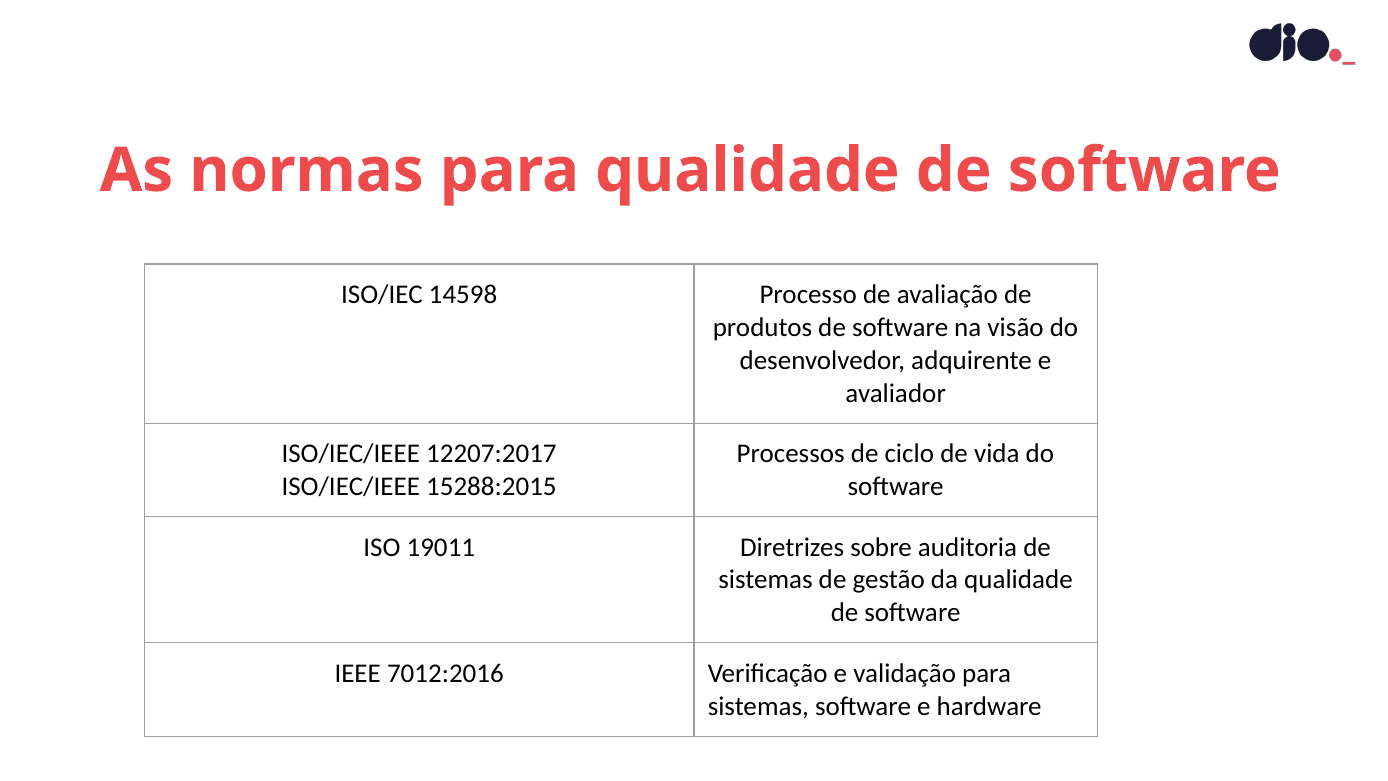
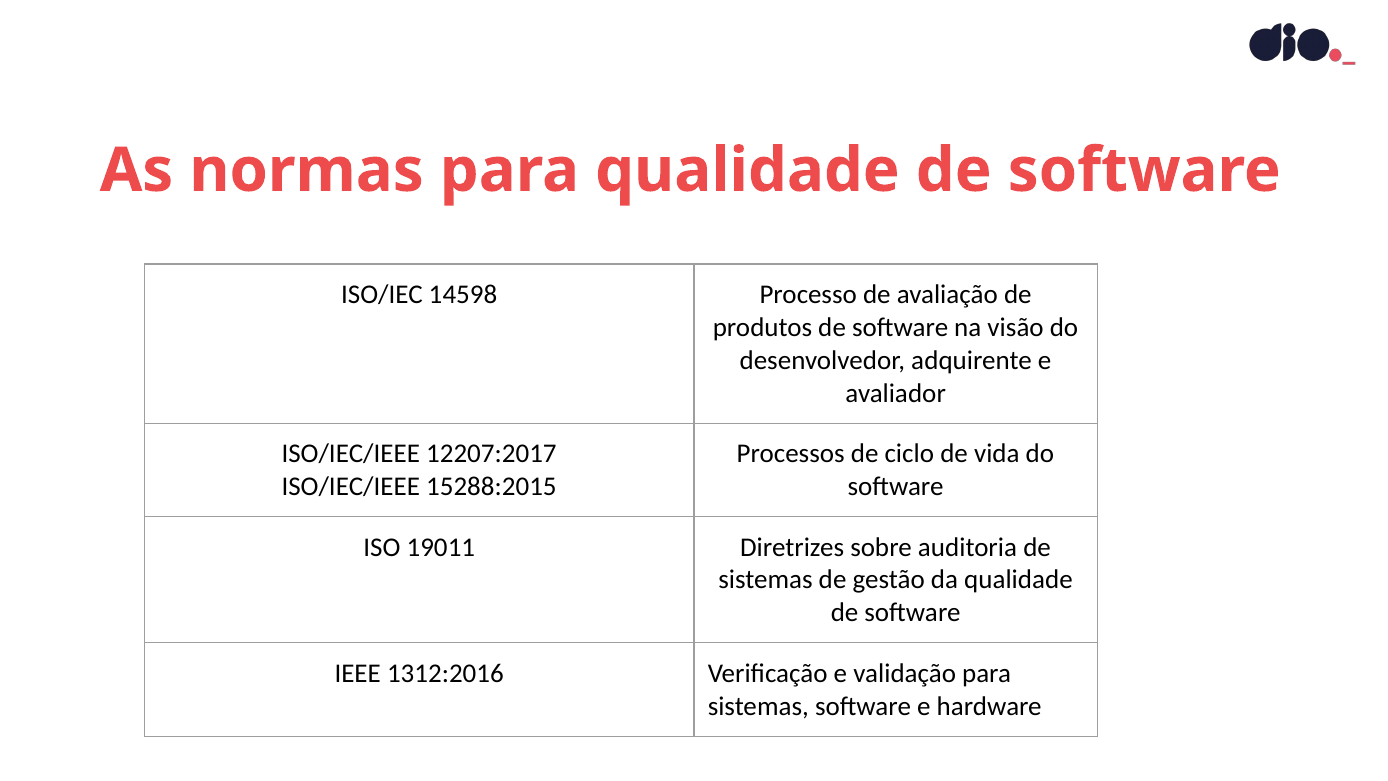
7012:2016: 7012:2016 -> 1312:2016
